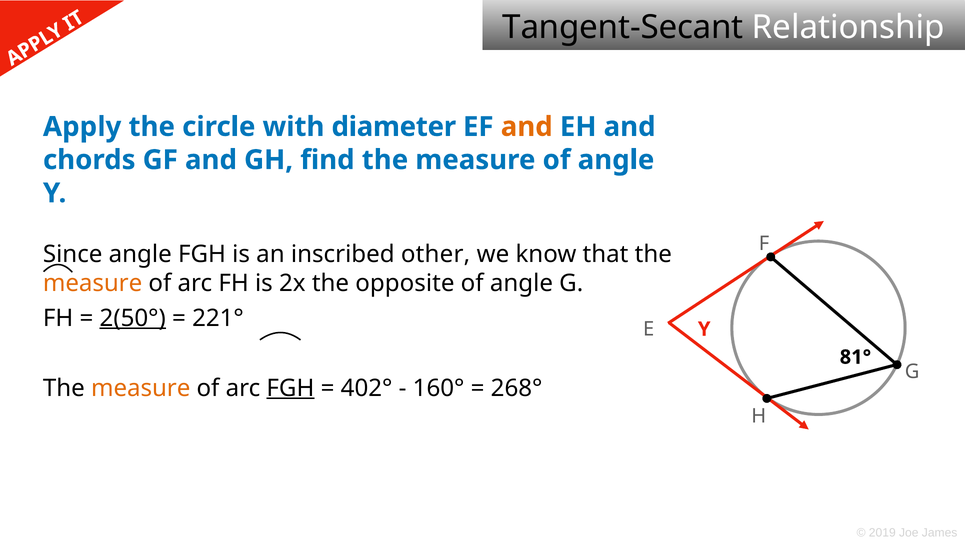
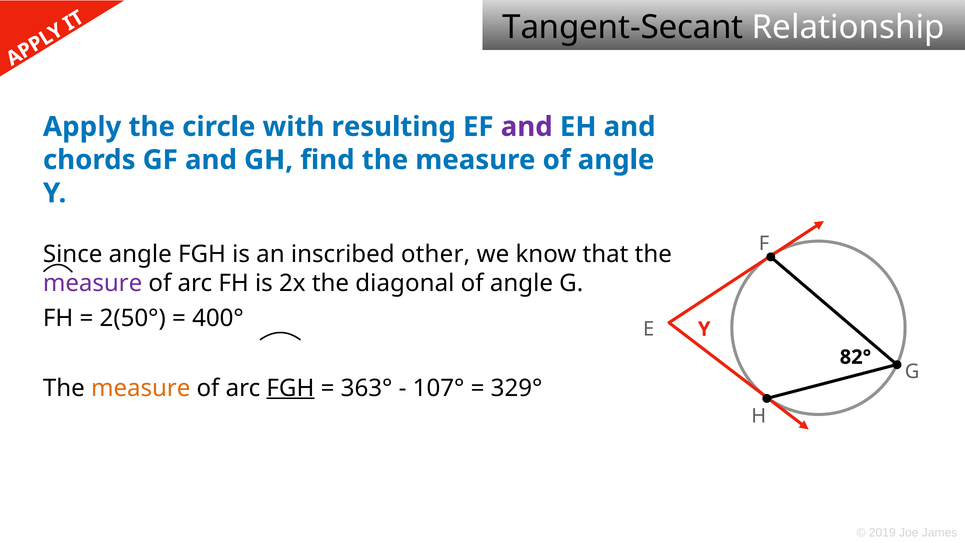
diameter: diameter -> resulting
and at (527, 127) colour: orange -> purple
measure at (93, 283) colour: orange -> purple
opposite: opposite -> diagonal
2(50° underline: present -> none
221°: 221° -> 400°
81°: 81° -> 82°
402°: 402° -> 363°
160°: 160° -> 107°
268°: 268° -> 329°
